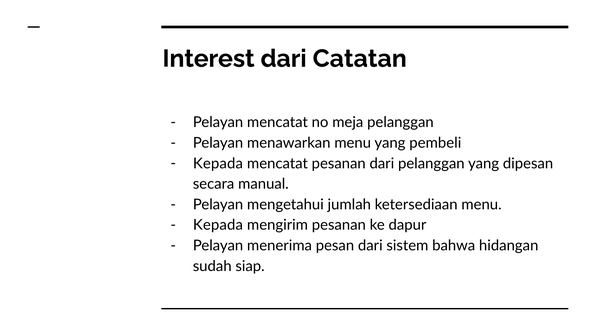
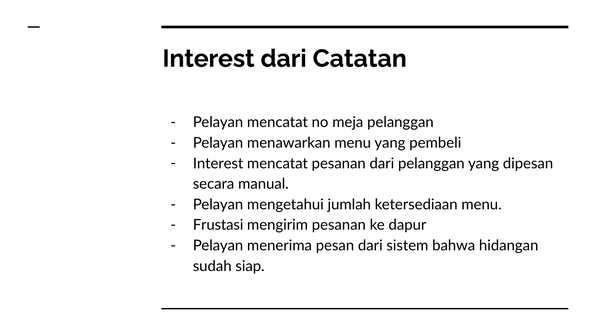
Kepada at (218, 164): Kepada -> Interest
Kepada at (218, 225): Kepada -> Frustasi
